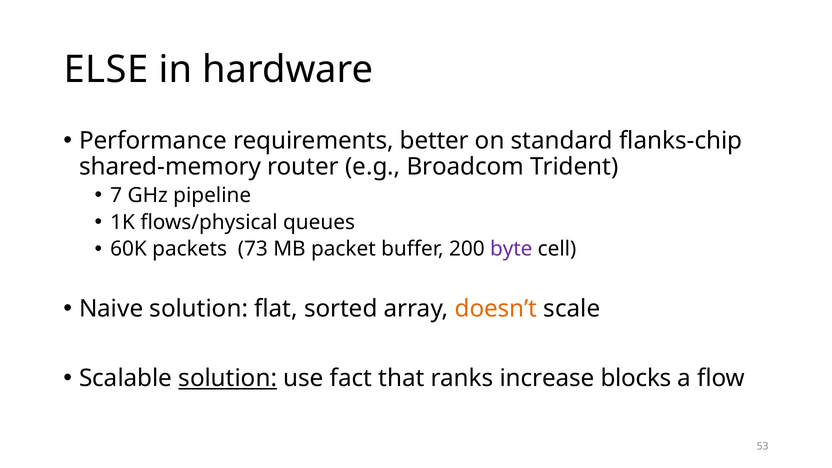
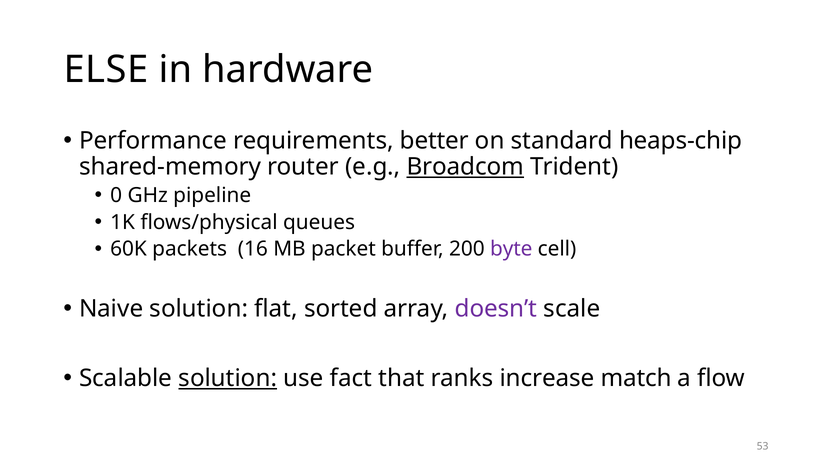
flanks-chip: flanks-chip -> heaps-chip
Broadcom underline: none -> present
7: 7 -> 0
73: 73 -> 16
doesn’t colour: orange -> purple
blocks: blocks -> match
